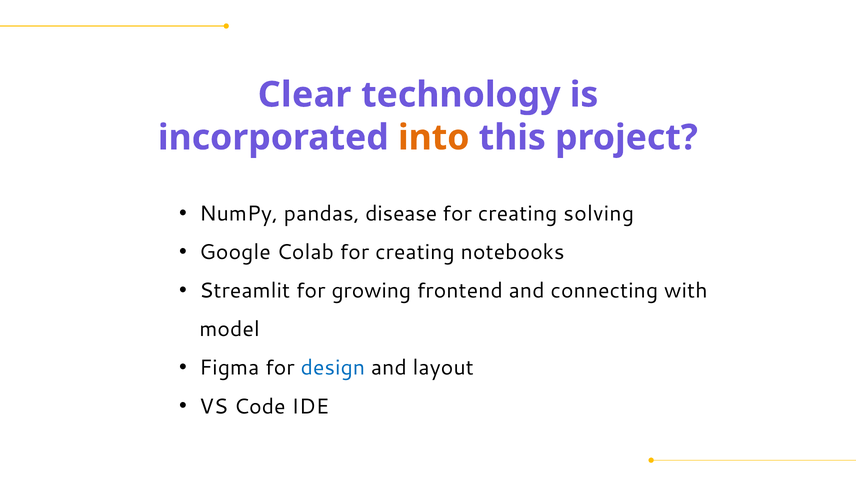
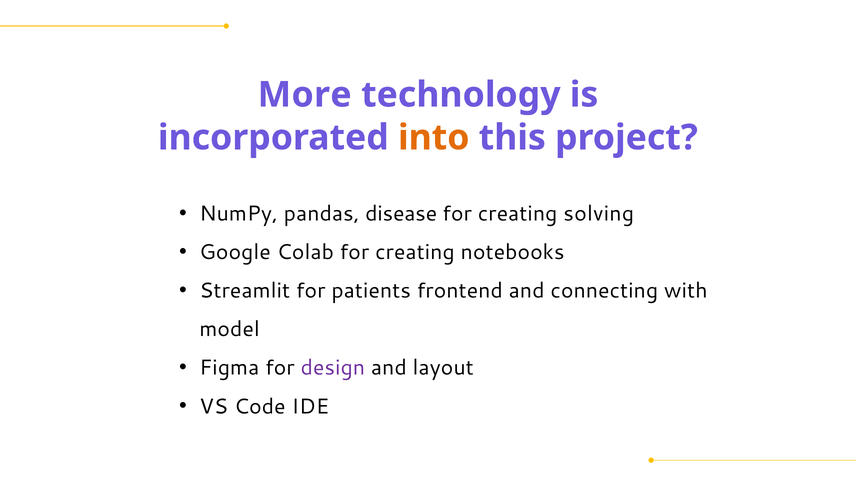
Clear: Clear -> More
growing: growing -> patients
design colour: blue -> purple
